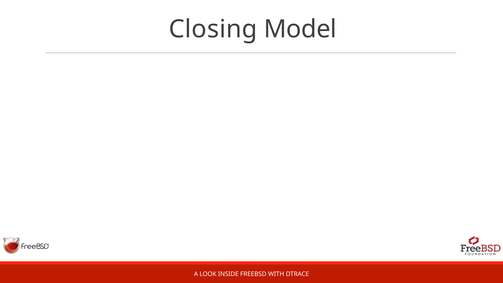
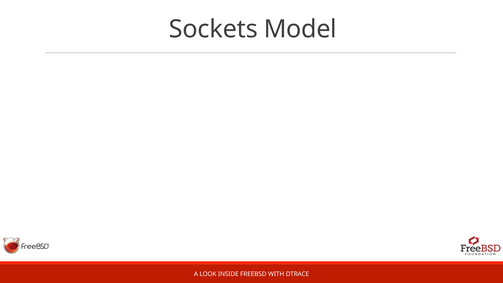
Closing: Closing -> Sockets
